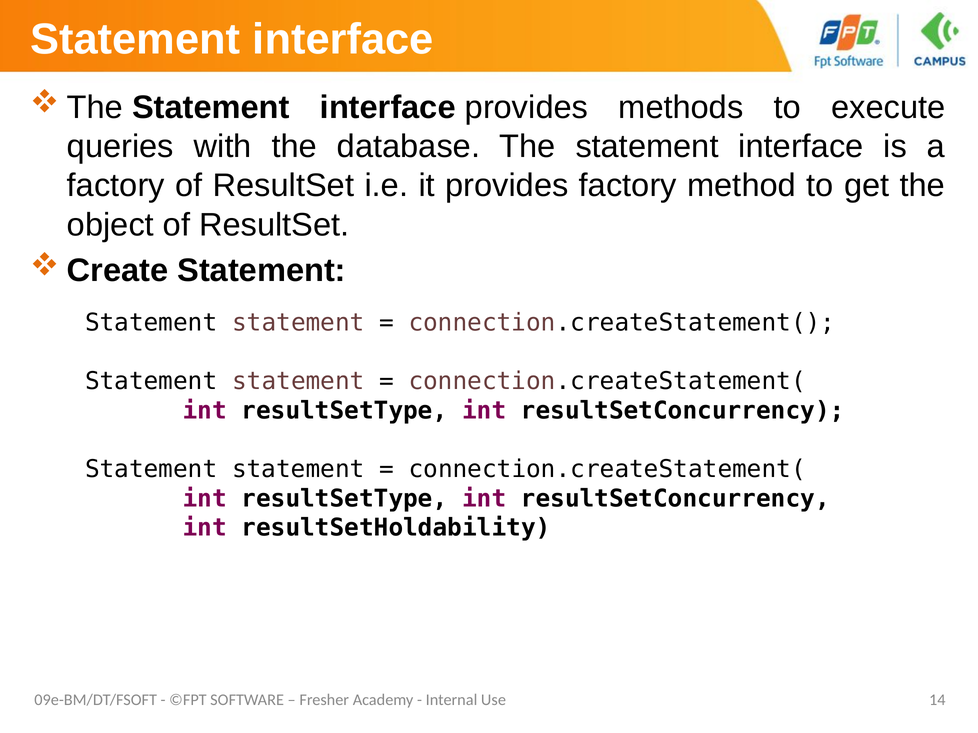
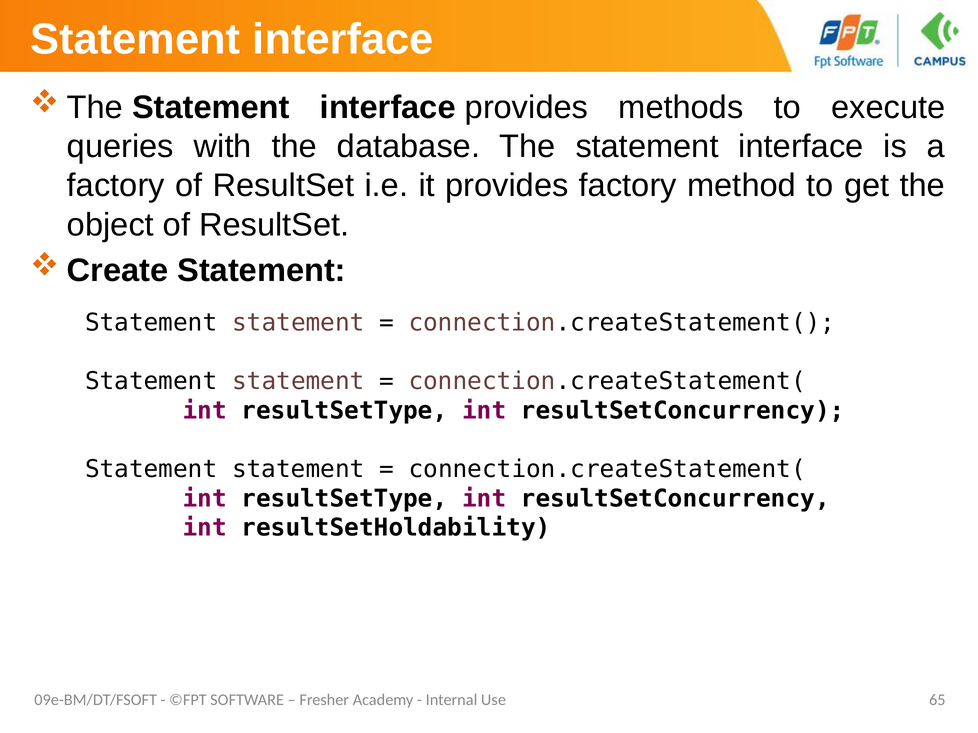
14: 14 -> 65
